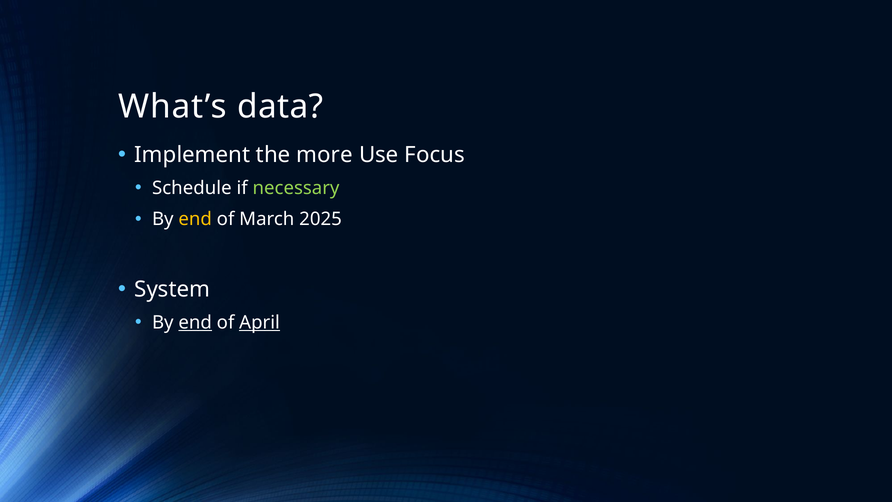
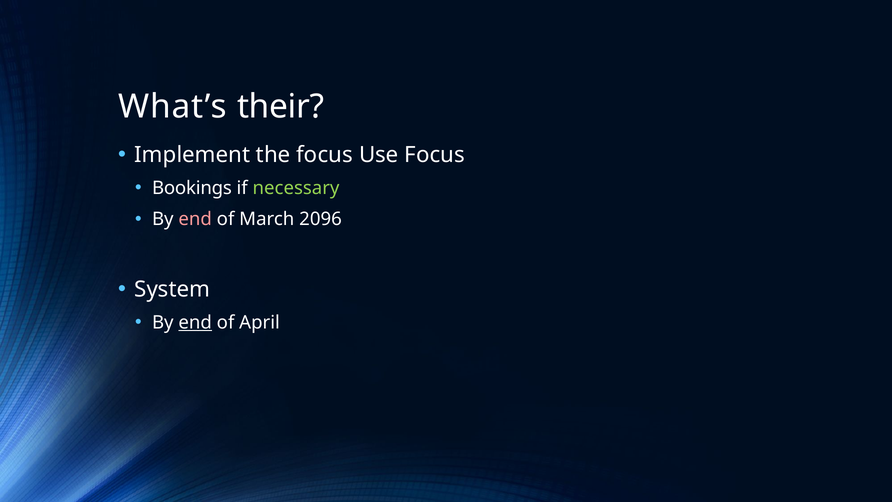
data: data -> their
the more: more -> focus
Schedule: Schedule -> Bookings
end at (195, 219) colour: yellow -> pink
2025: 2025 -> 2096
April underline: present -> none
